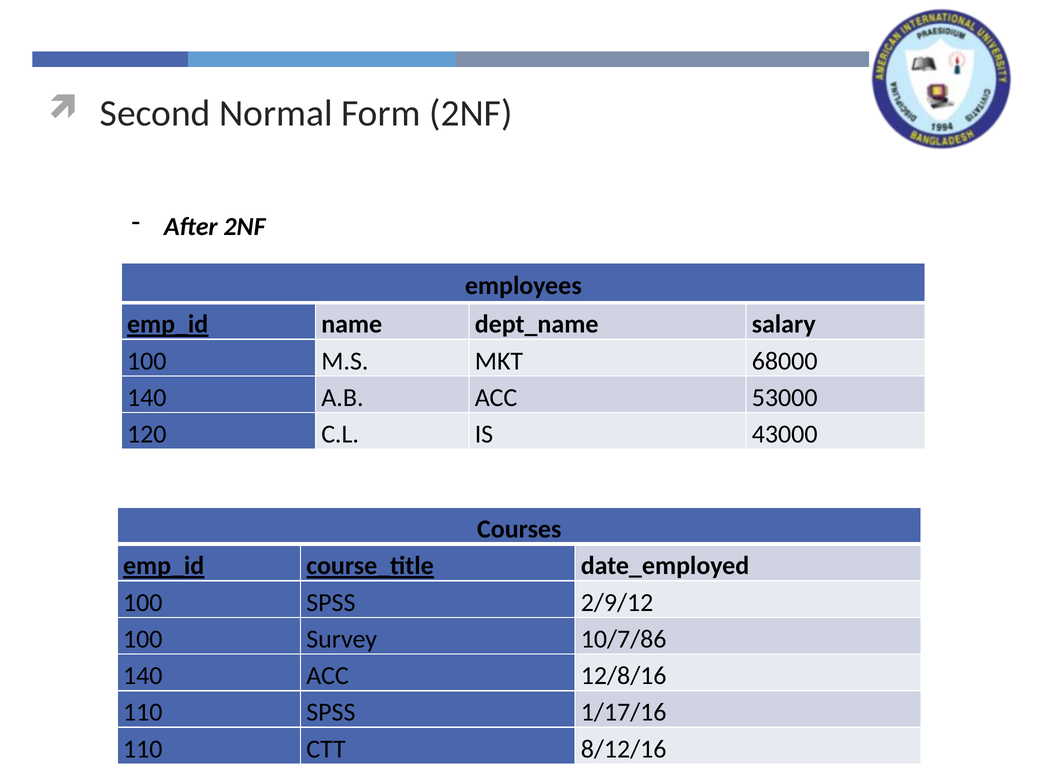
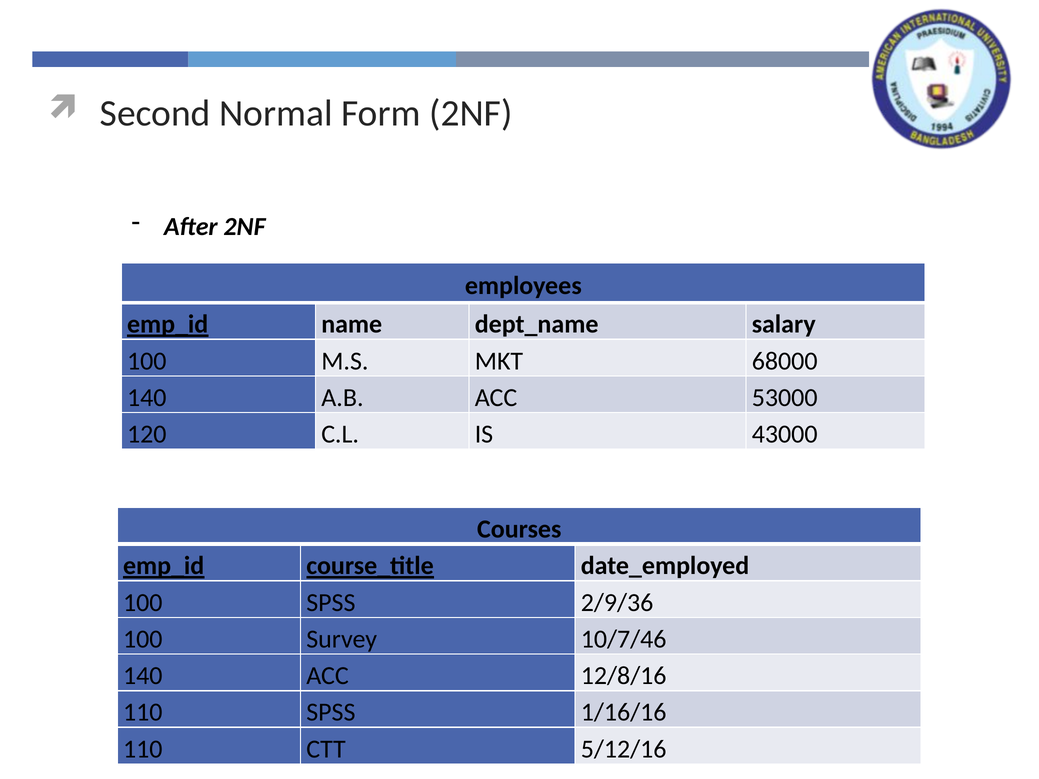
2/9/12: 2/9/12 -> 2/9/36
10/7/86: 10/7/86 -> 10/7/46
1/17/16: 1/17/16 -> 1/16/16
8/12/16: 8/12/16 -> 5/12/16
